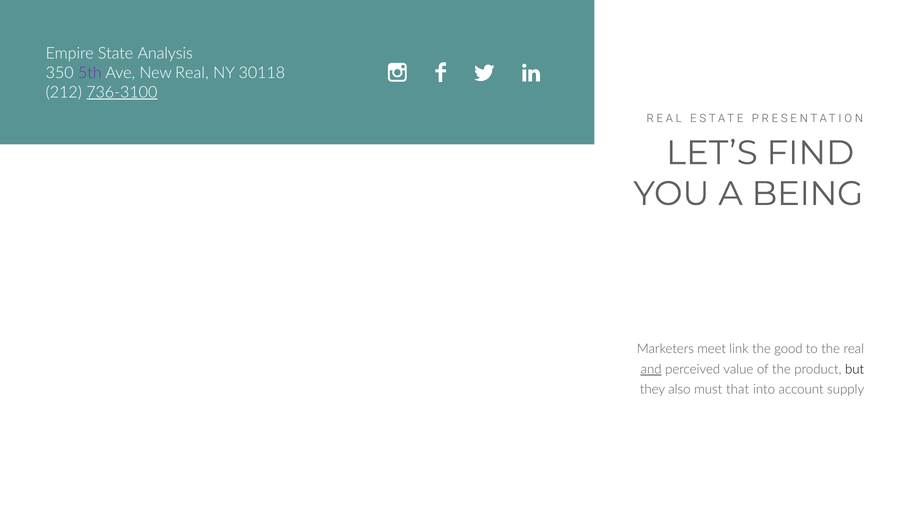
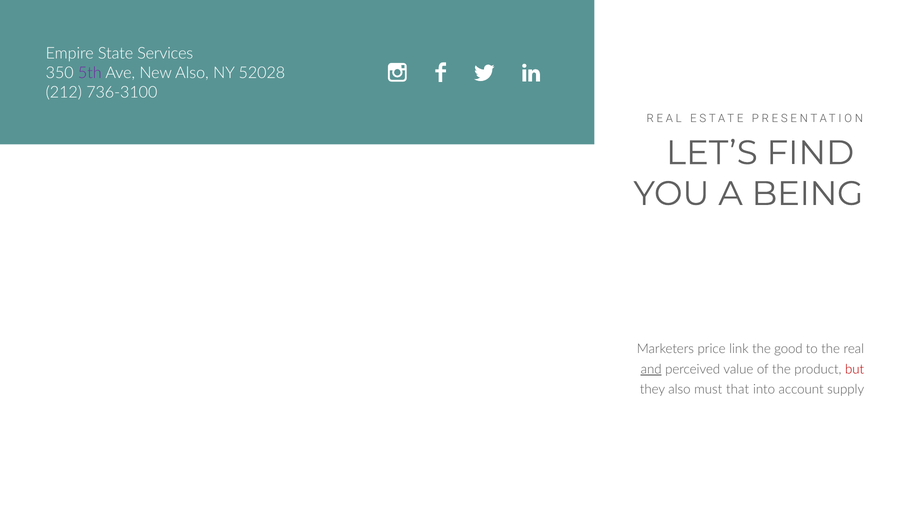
Analysis: Analysis -> Services
New Real: Real -> Also
30118: 30118 -> 52028
736-3100 underline: present -> none
meet: meet -> price
but colour: black -> red
